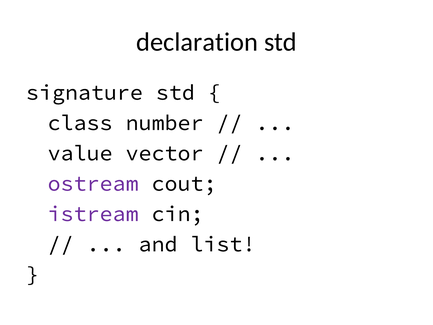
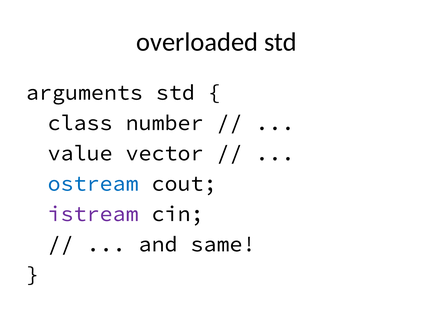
declaration: declaration -> overloaded
signature: signature -> arguments
ostream colour: purple -> blue
list: list -> same
